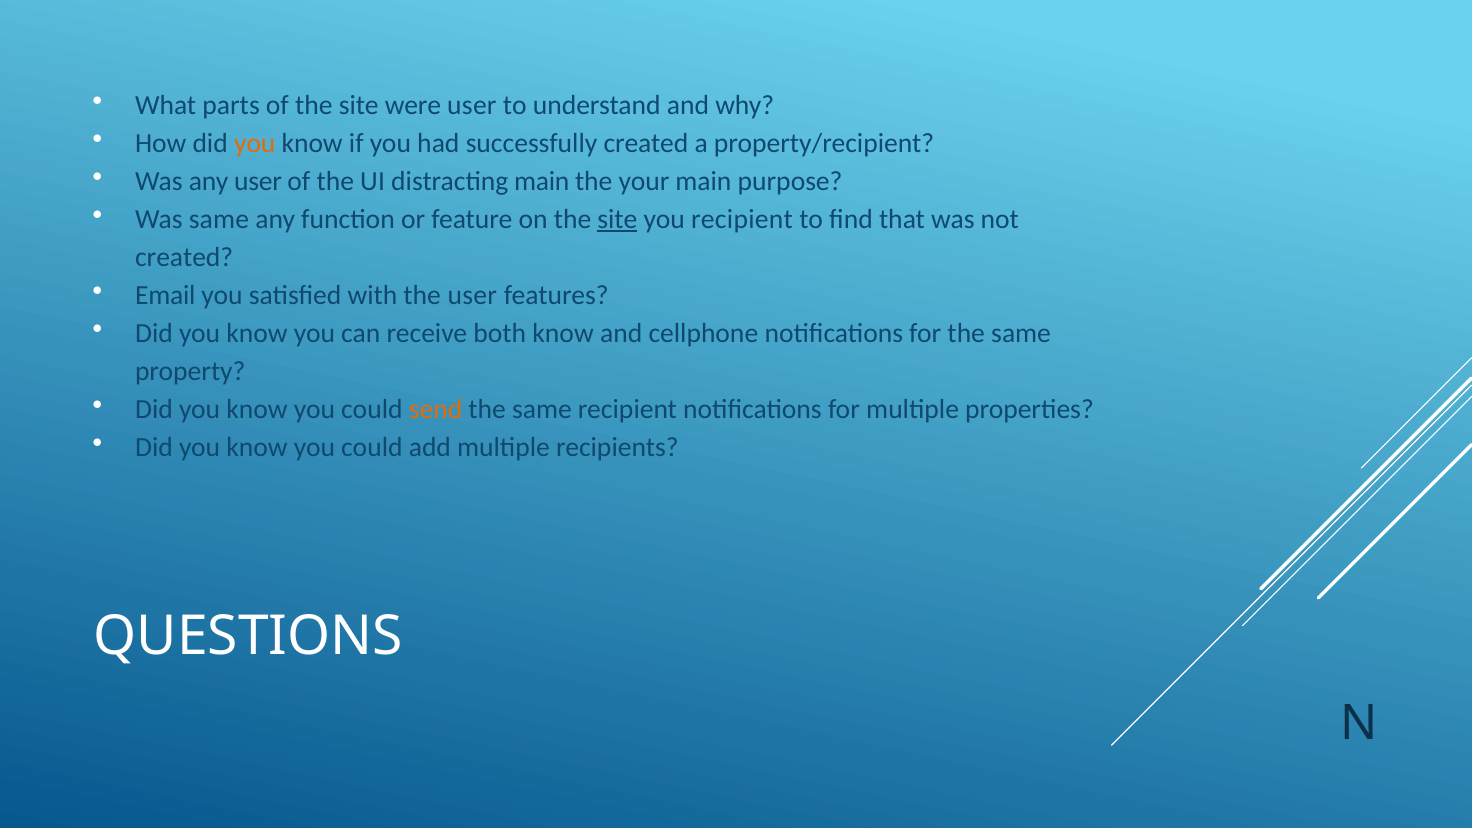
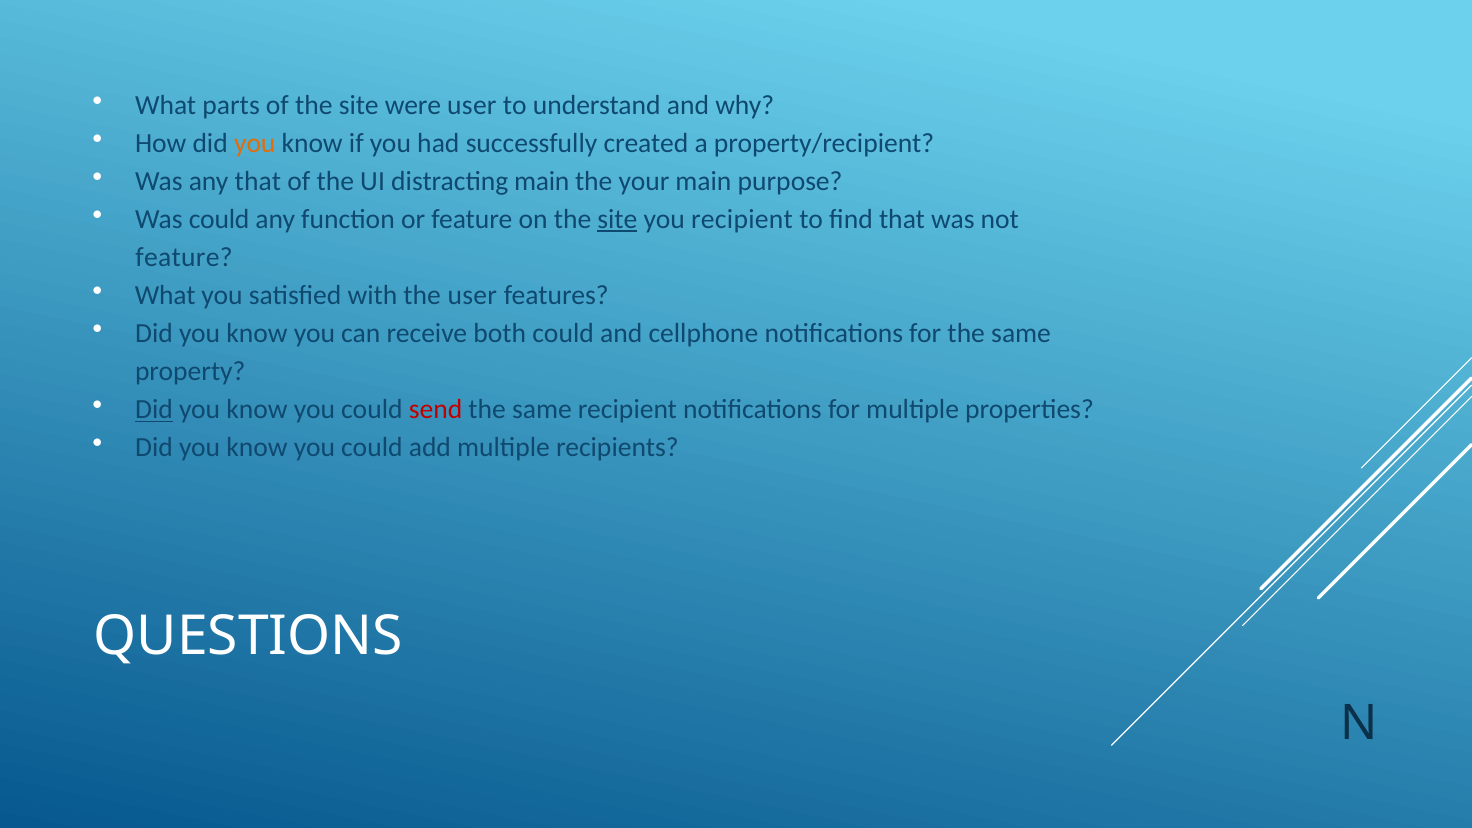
any user: user -> that
Was same: same -> could
created at (184, 257): created -> feature
Email at (165, 295): Email -> What
both know: know -> could
Did at (154, 410) underline: none -> present
send colour: orange -> red
